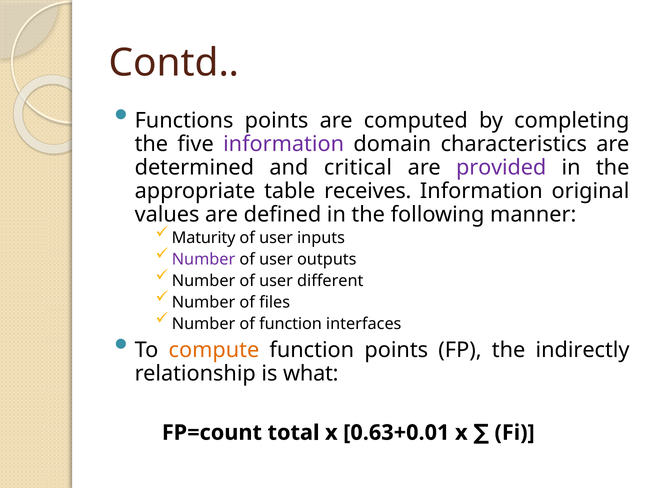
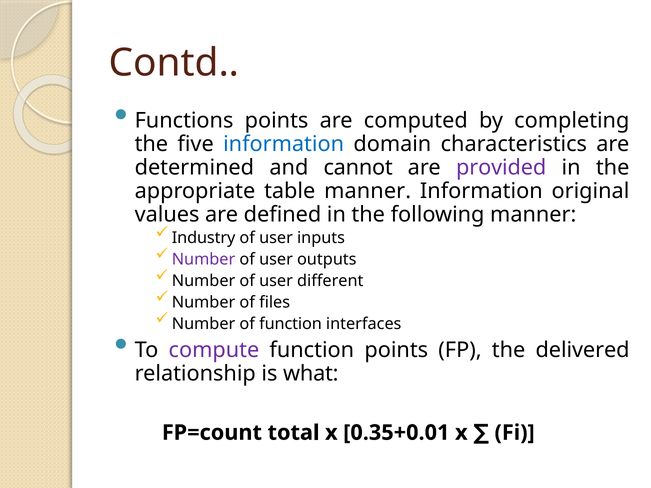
information at (284, 144) colour: purple -> blue
critical: critical -> cannot
table receives: receives -> manner
Maturity: Maturity -> Industry
compute colour: orange -> purple
indirectly: indirectly -> delivered
0.63+0.01: 0.63+0.01 -> 0.35+0.01
